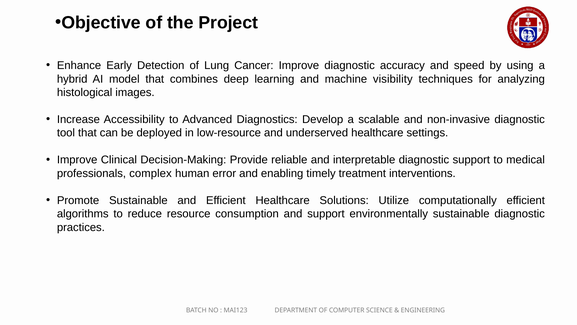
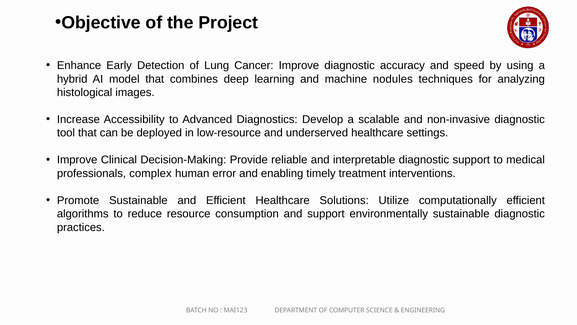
visibility: visibility -> nodules
